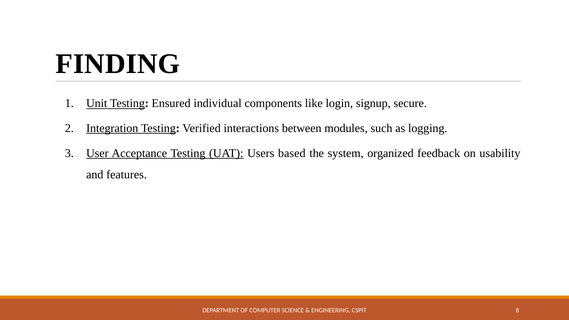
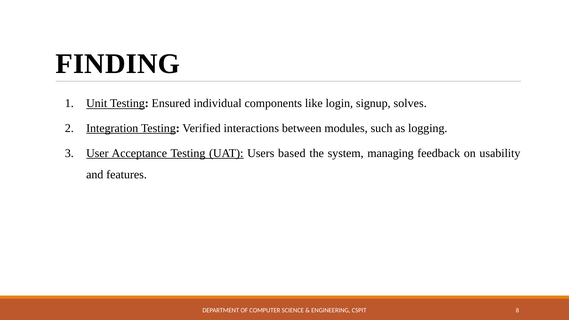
secure: secure -> solves
organized: organized -> managing
